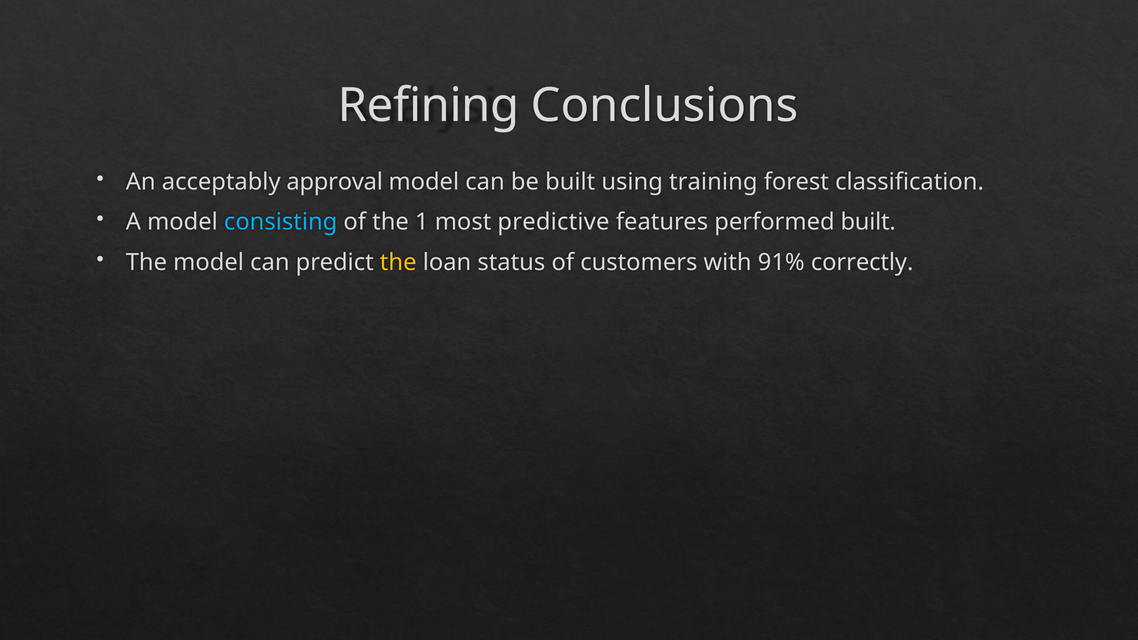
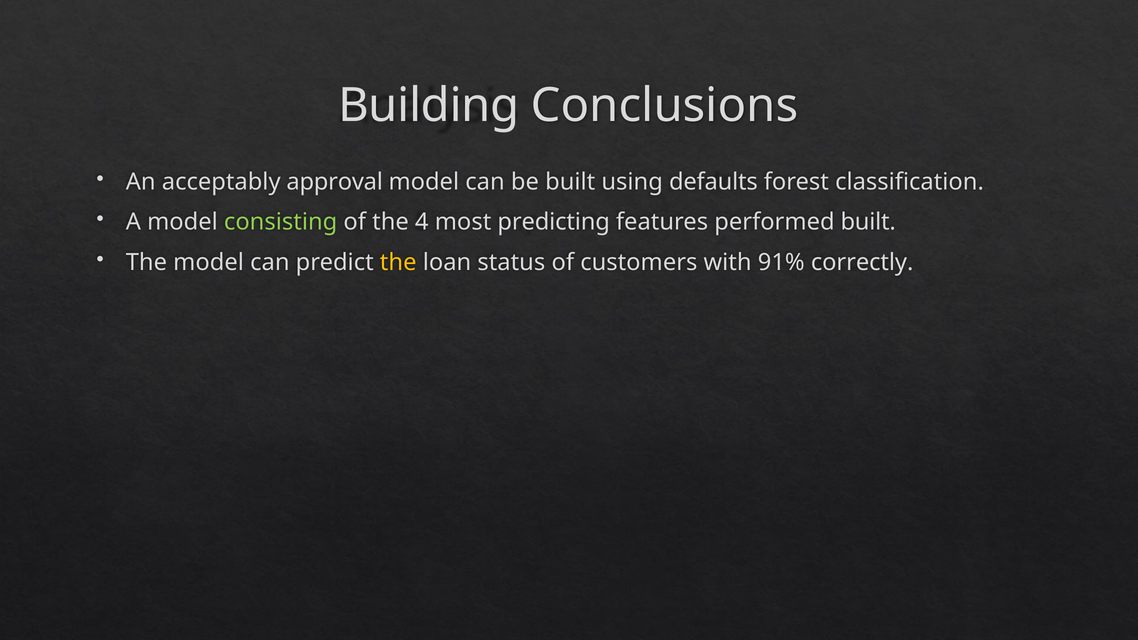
Refining: Refining -> Building
training: training -> defaults
consisting colour: light blue -> light green
1: 1 -> 4
predictive: predictive -> predicting
